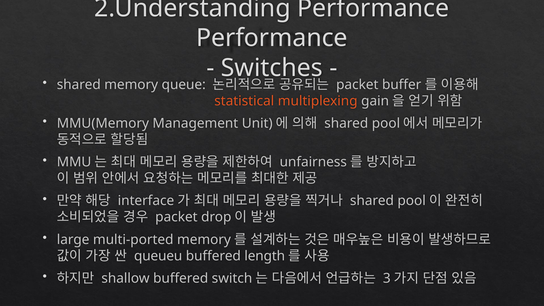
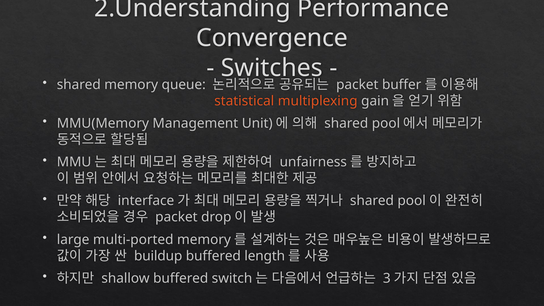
Performance at (272, 38): Performance -> Convergence
queueu: queueu -> buildup
